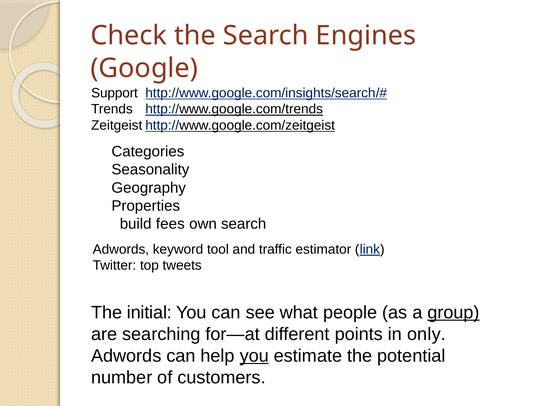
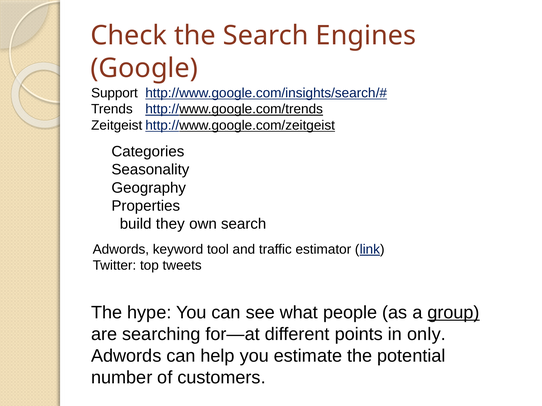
fees: fees -> they
initial: initial -> hype
you at (254, 356) underline: present -> none
